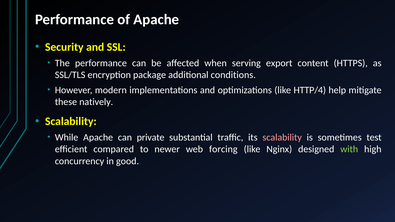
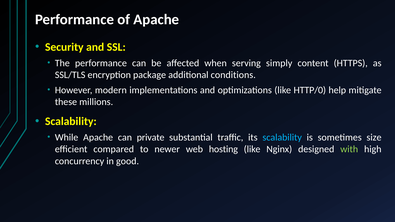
export: export -> simply
HTTP/4: HTTP/4 -> HTTP/0
natively: natively -> millions
scalability at (282, 137) colour: pink -> light blue
test: test -> size
forcing: forcing -> hosting
